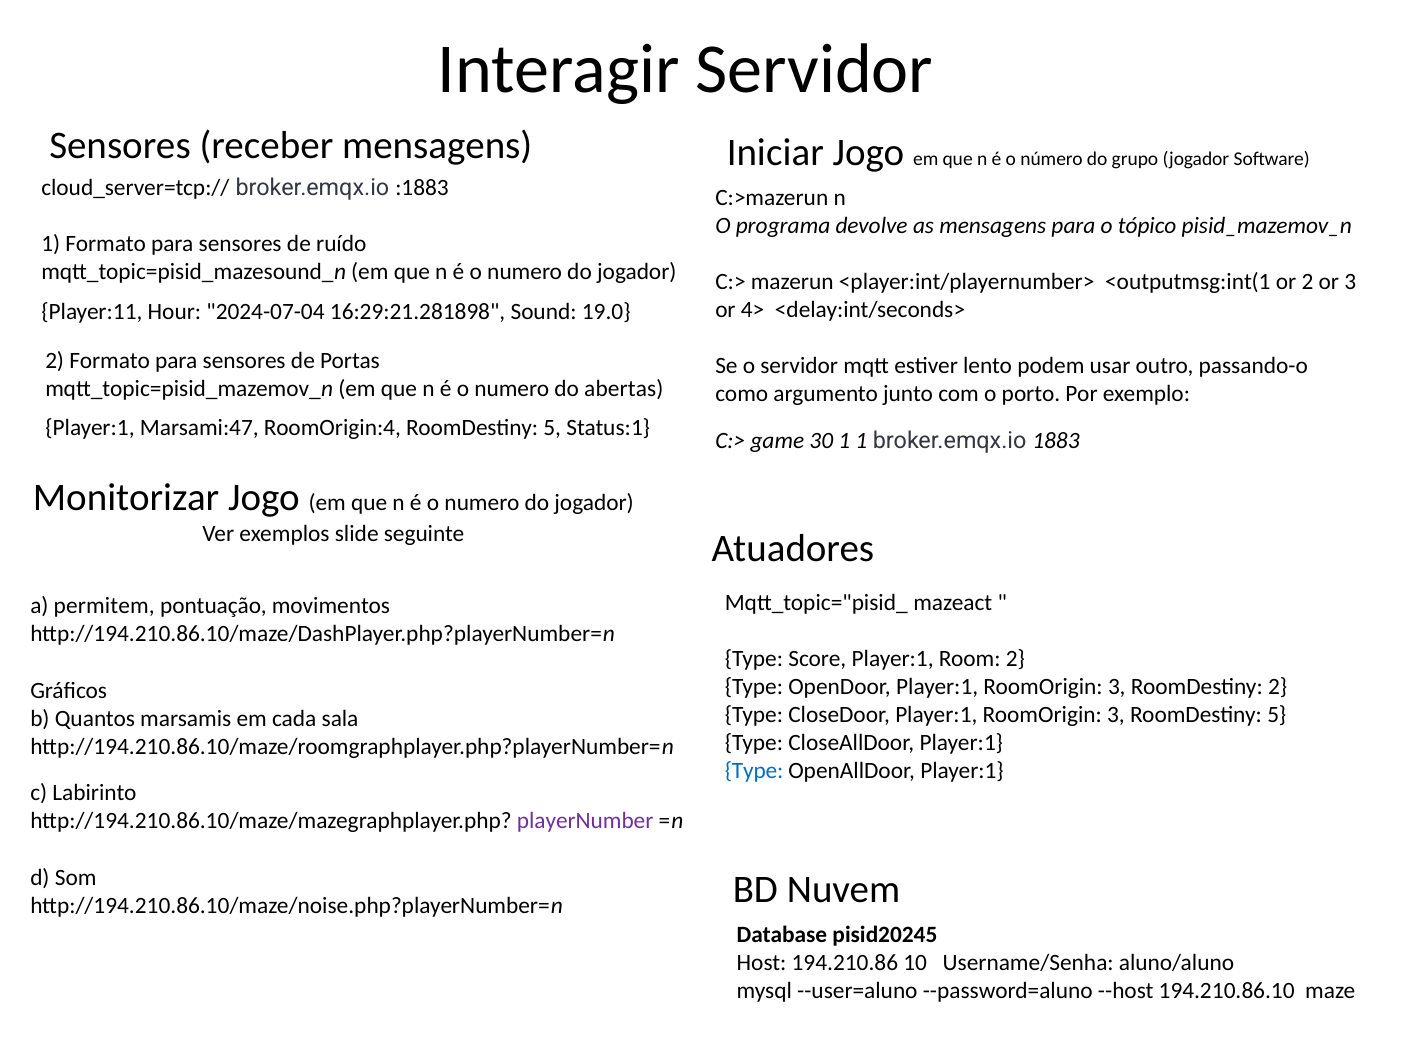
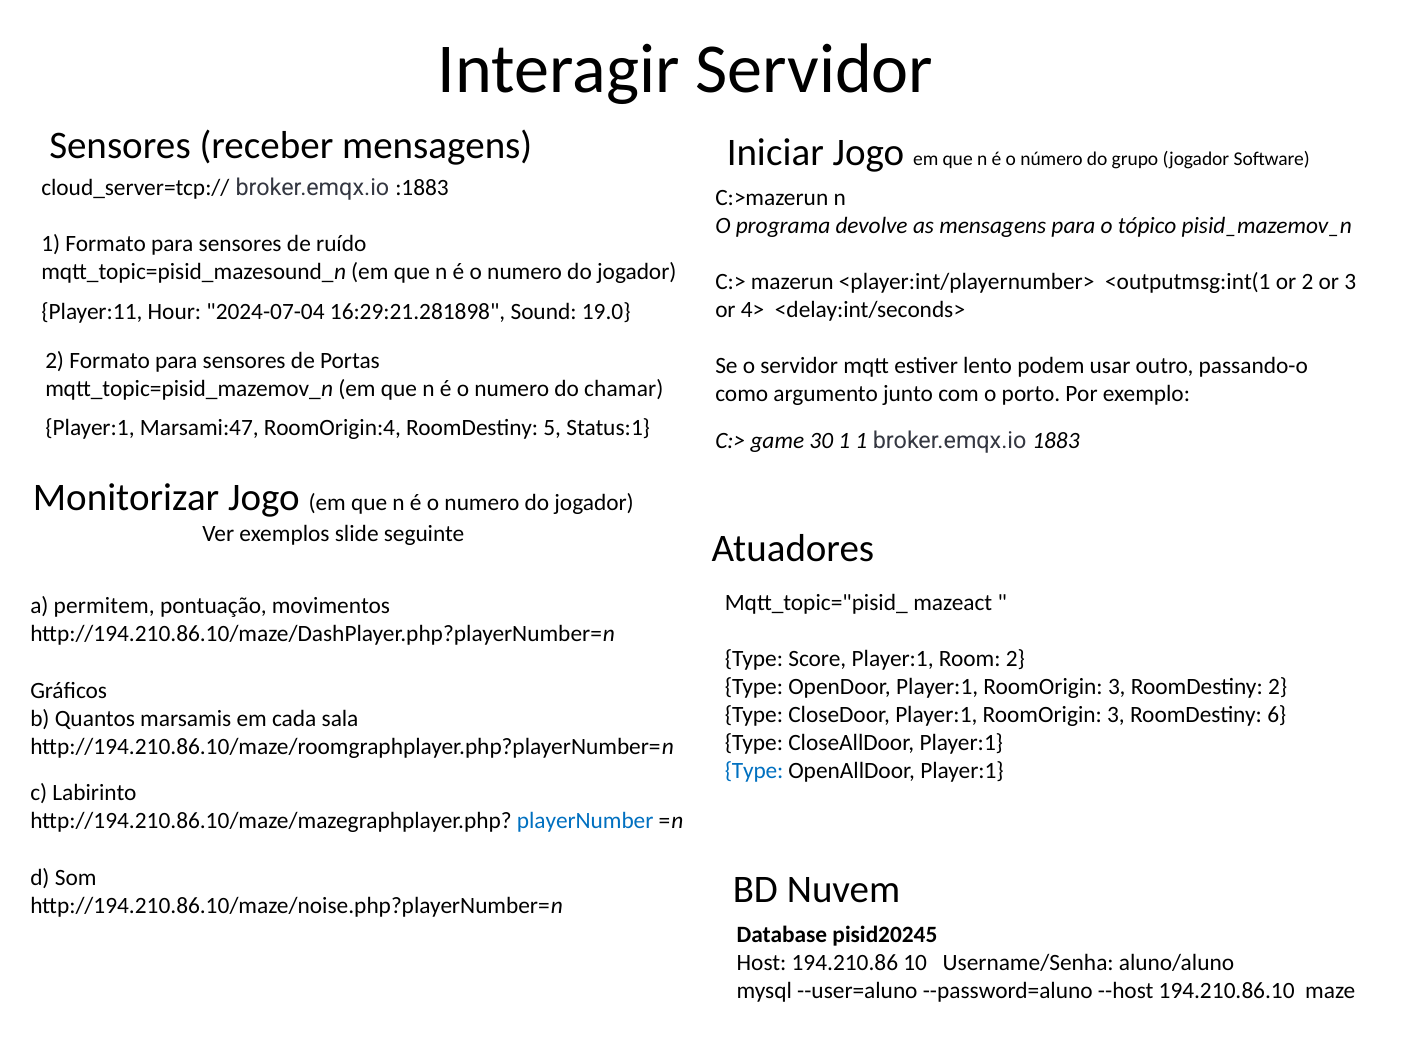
abertas: abertas -> chamar
3 RoomDestiny 5: 5 -> 6
playerNumber colour: purple -> blue
